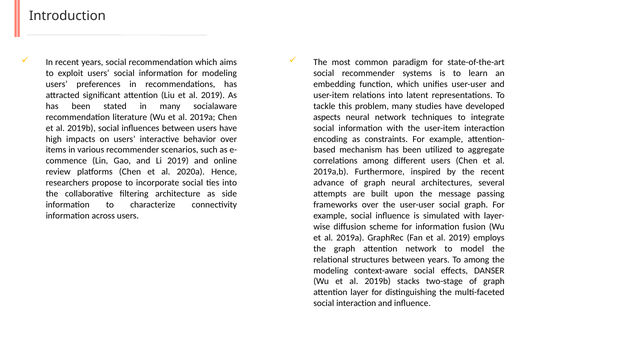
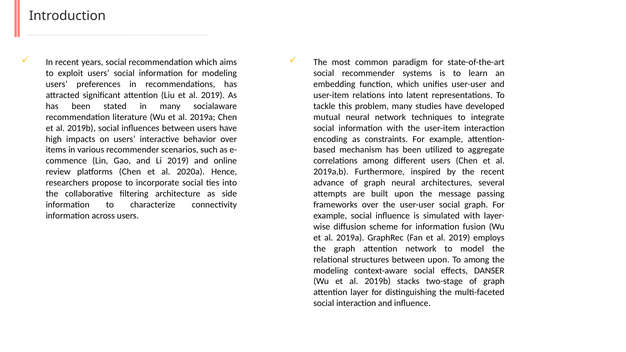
aspects: aspects -> mutual
between years: years -> upon
